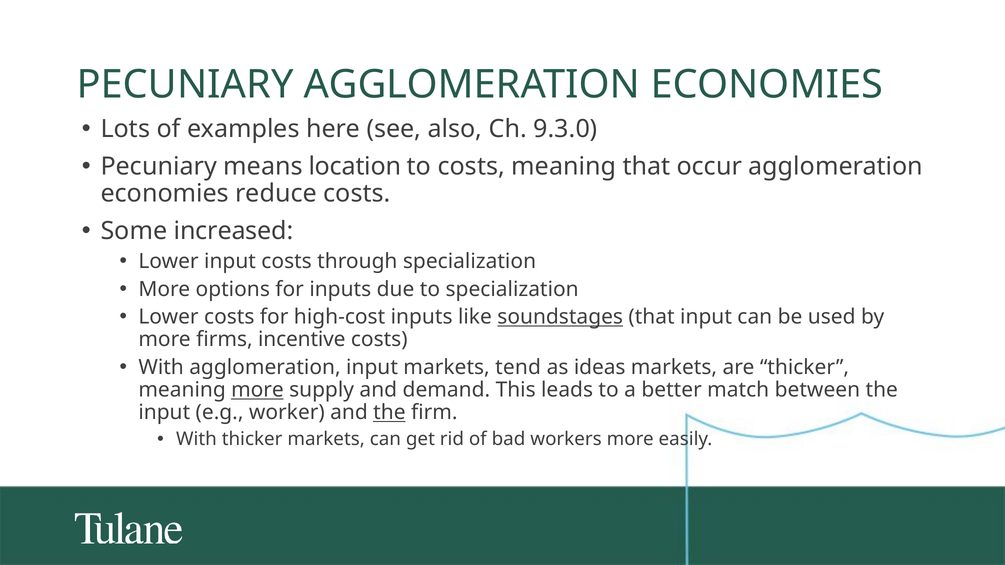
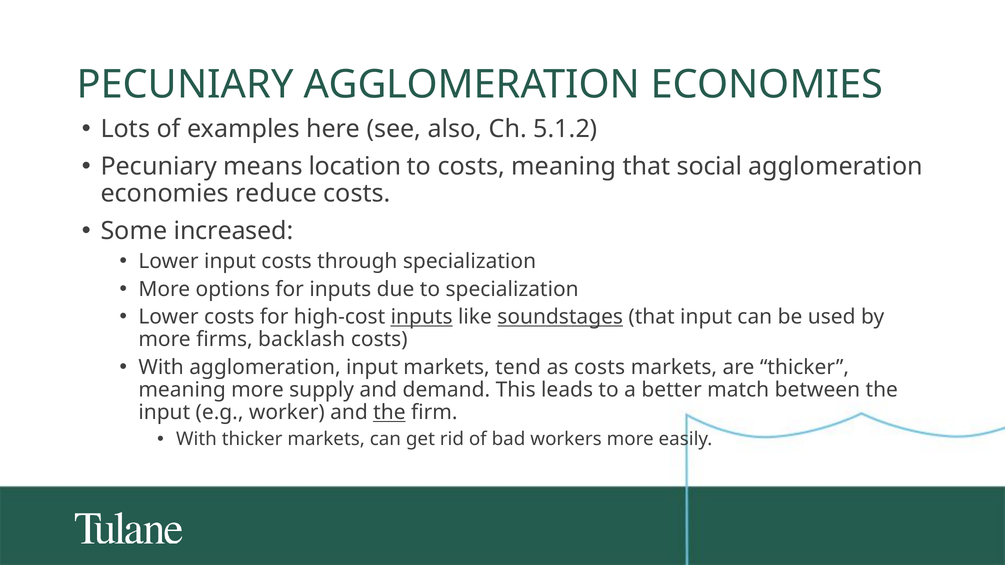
9.3.0: 9.3.0 -> 5.1.2
occur: occur -> social
inputs at (422, 317) underline: none -> present
incentive: incentive -> backlash
as ideas: ideas -> costs
more at (257, 390) underline: present -> none
